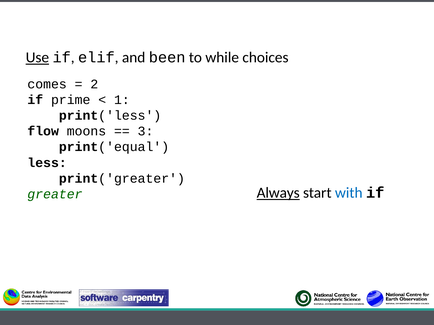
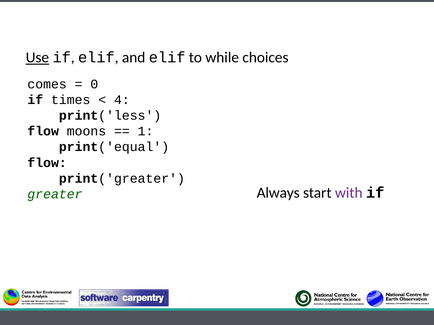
and been: been -> elif
2: 2 -> 0
prime: prime -> times
1: 1 -> 4
3: 3 -> 1
less at (47, 163): less -> flow
Always underline: present -> none
with colour: blue -> purple
